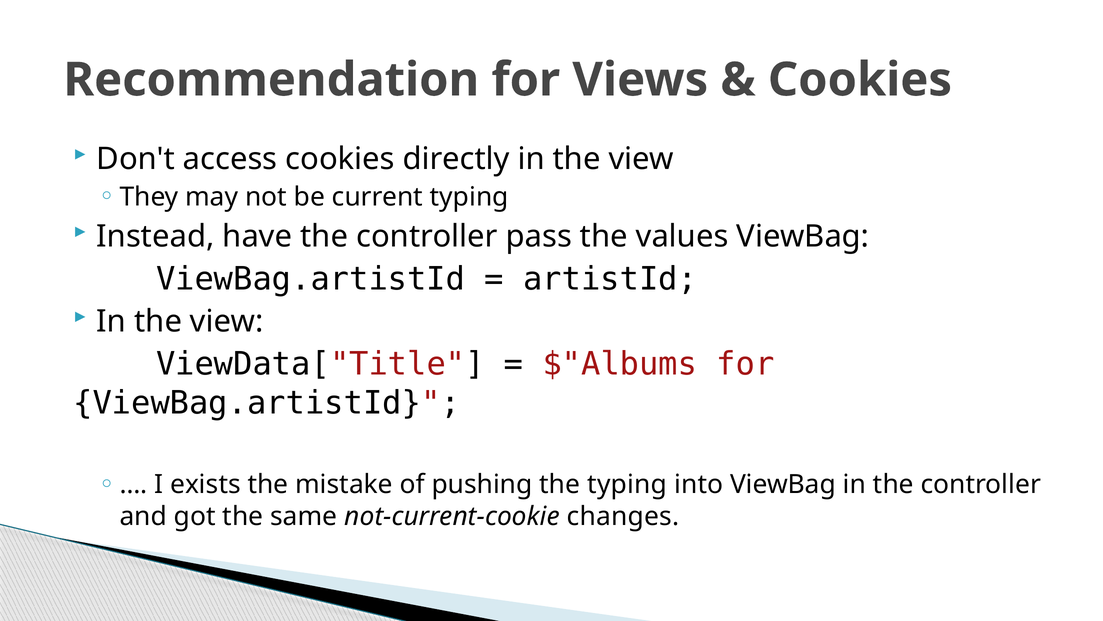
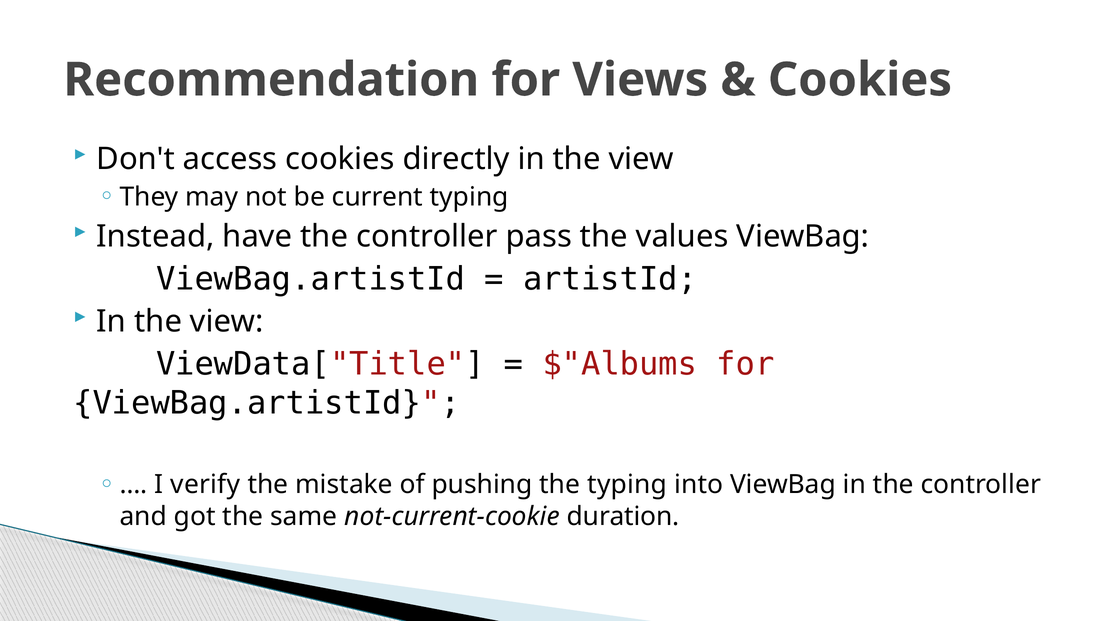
exists: exists -> verify
changes: changes -> duration
